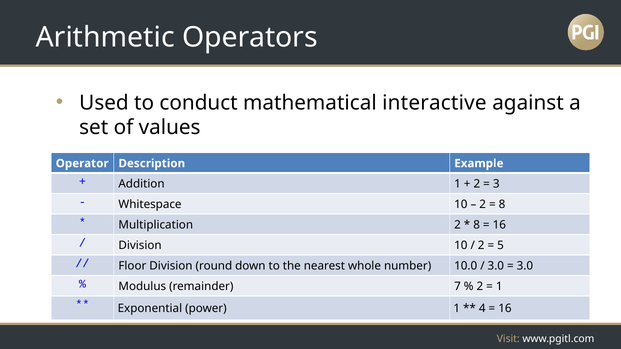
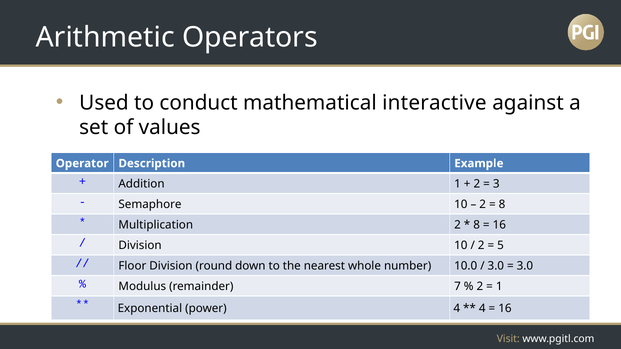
Whitespace: Whitespace -> Semaphore
power 1: 1 -> 4
